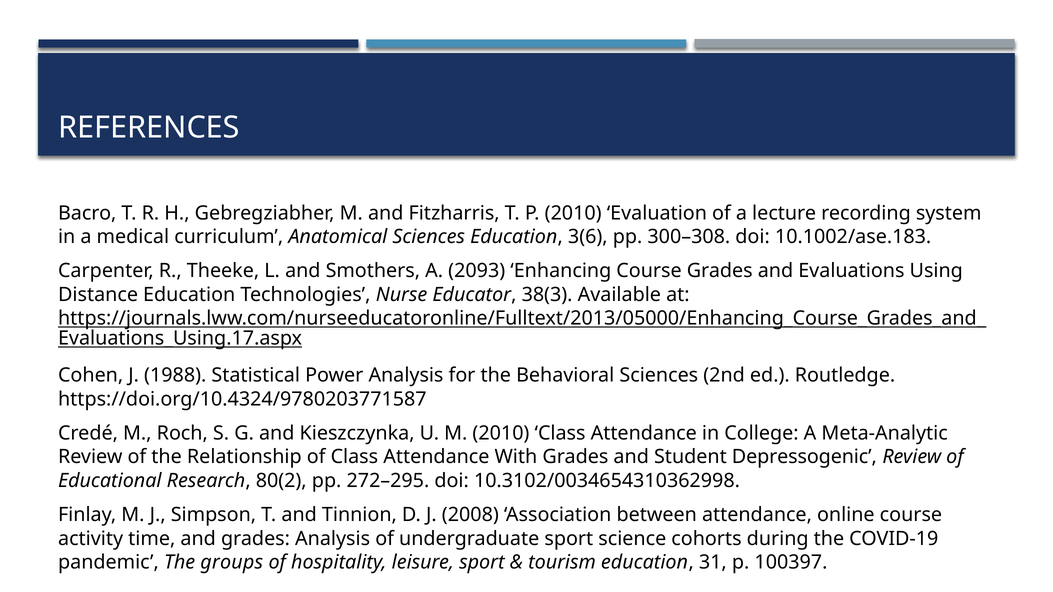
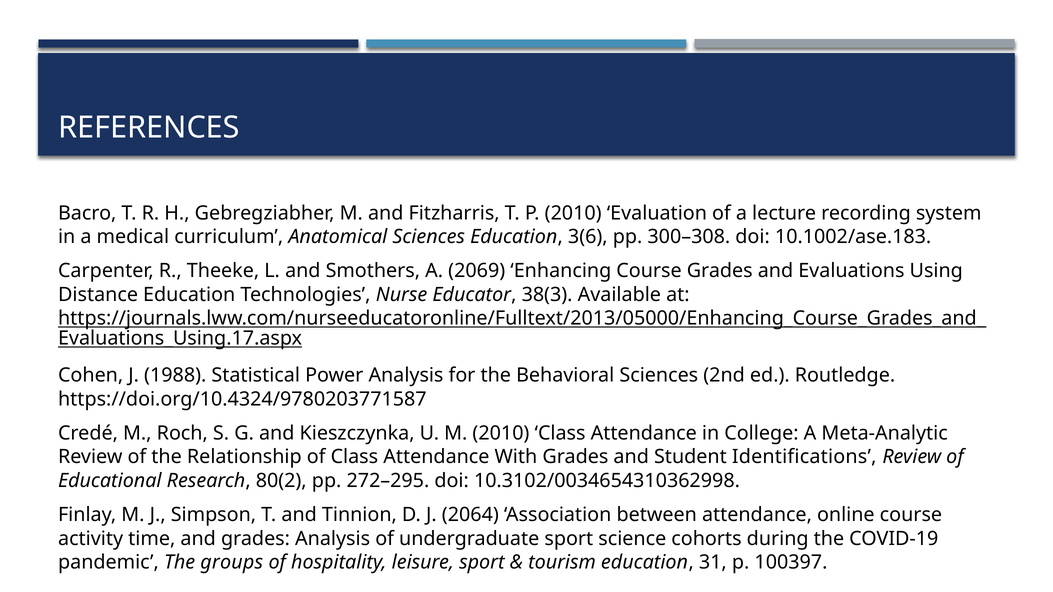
2093: 2093 -> 2069
Depressogenic: Depressogenic -> Identifications
2008: 2008 -> 2064
